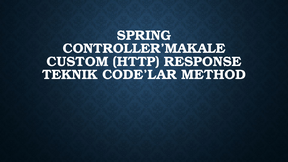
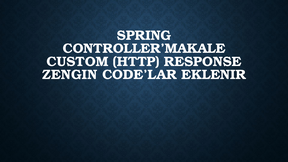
TEKNIK: TEKNIK -> ZENGIN
METHOD: METHOD -> EKLENIR
